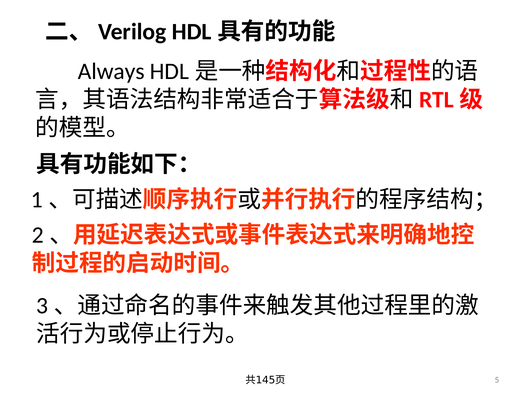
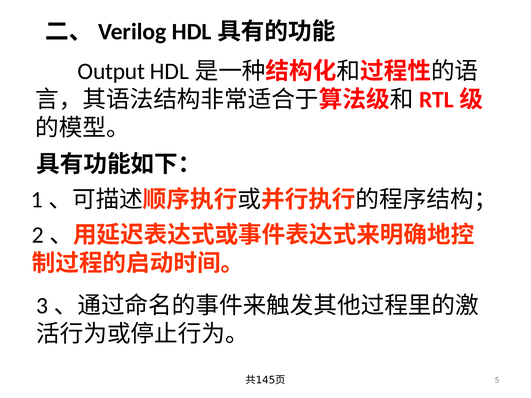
Always: Always -> Output
